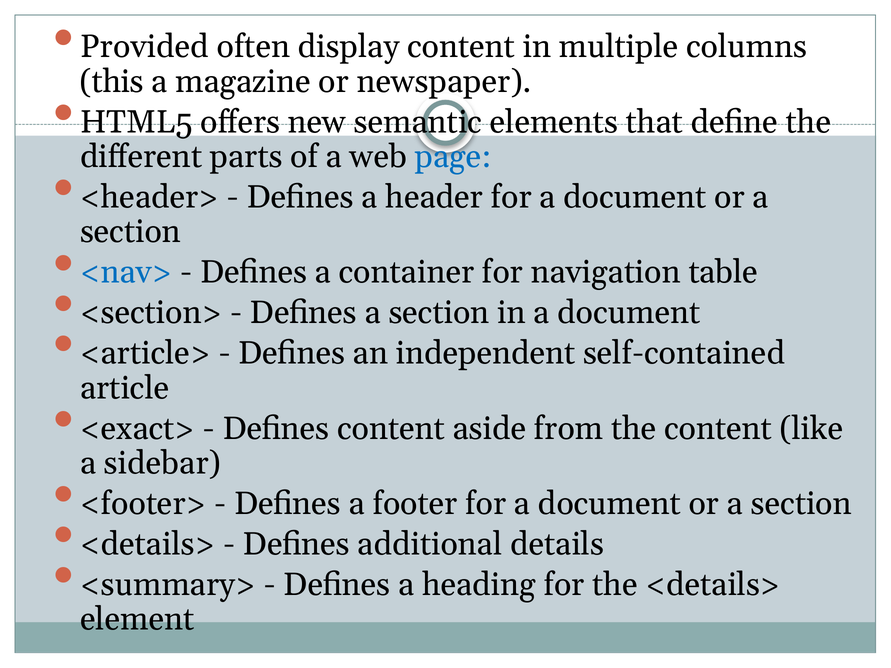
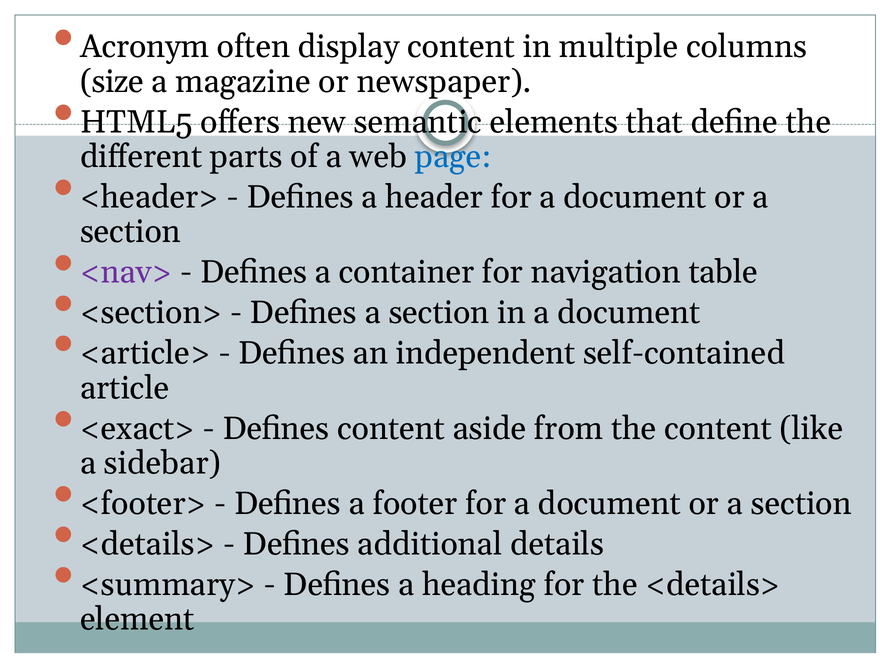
Provided: Provided -> Acronym
this: this -> size
<nav> colour: blue -> purple
